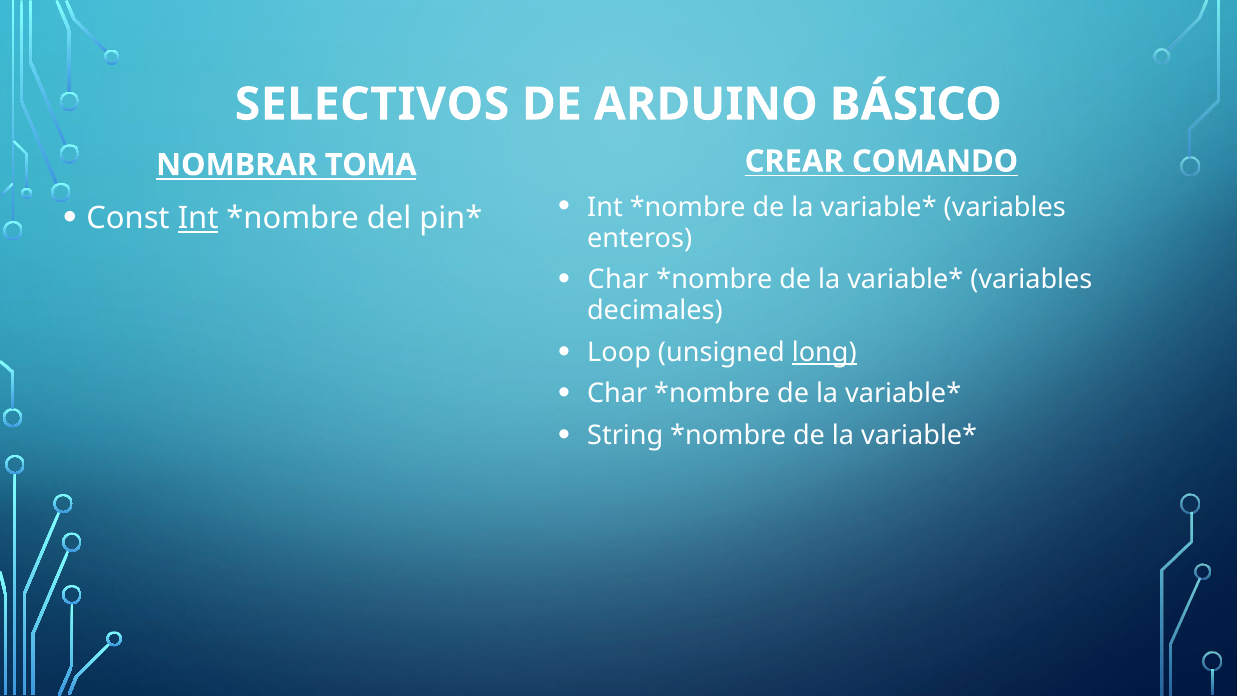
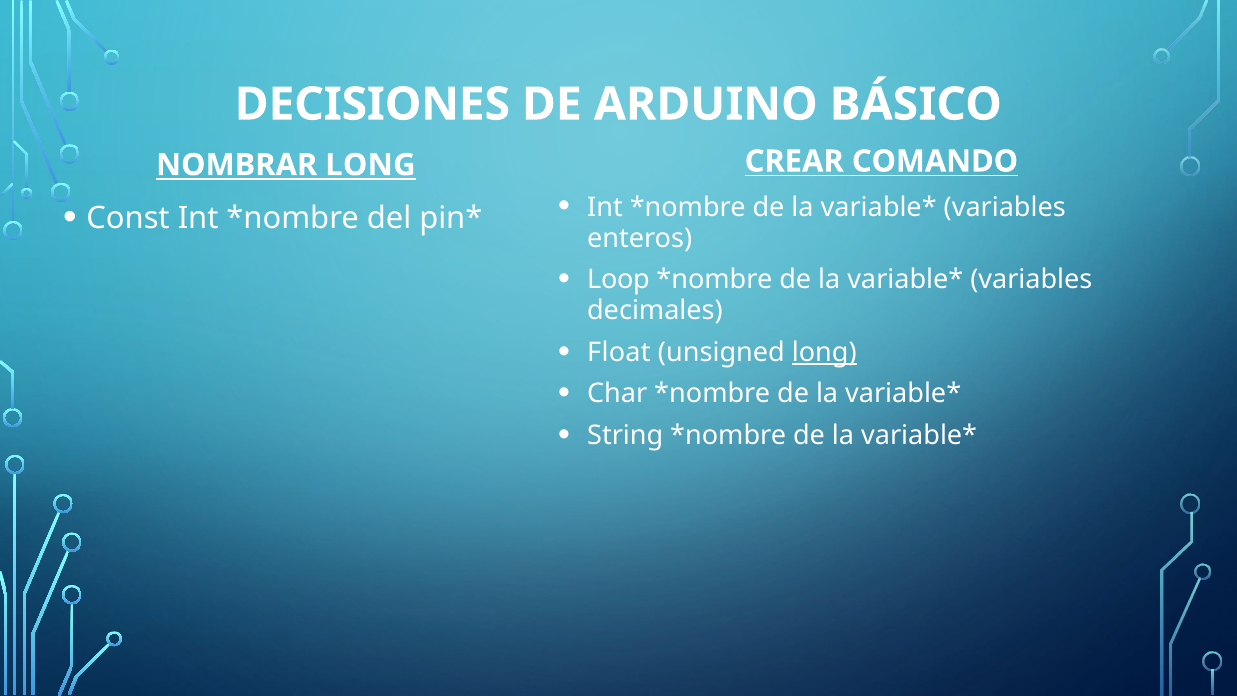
SELECTIVOS: SELECTIVOS -> DECISIONES
NOMBRAR TOMA: TOMA -> LONG
Int at (198, 218) underline: present -> none
Char at (618, 280): Char -> Loop
Loop: Loop -> Float
